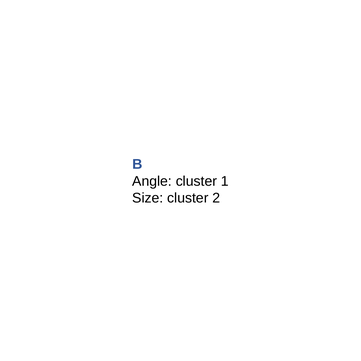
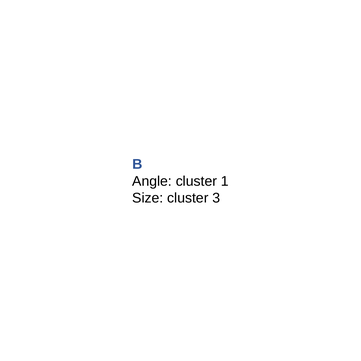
2: 2 -> 3
